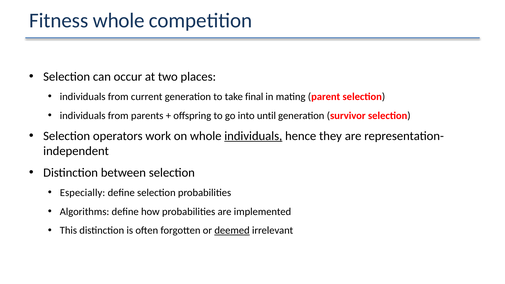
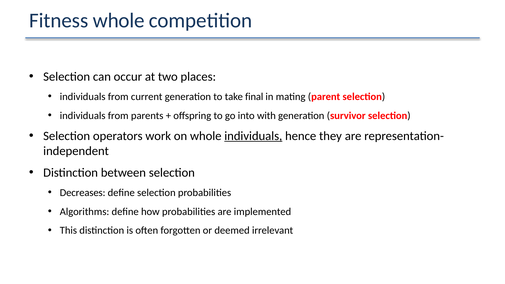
until: until -> with
Especially: Especially -> Decreases
deemed underline: present -> none
